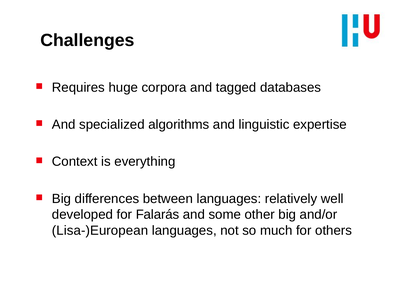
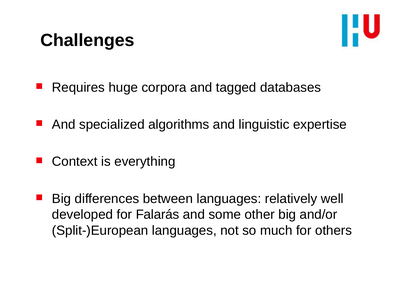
Lisa-)European: Lisa-)European -> Split-)European
